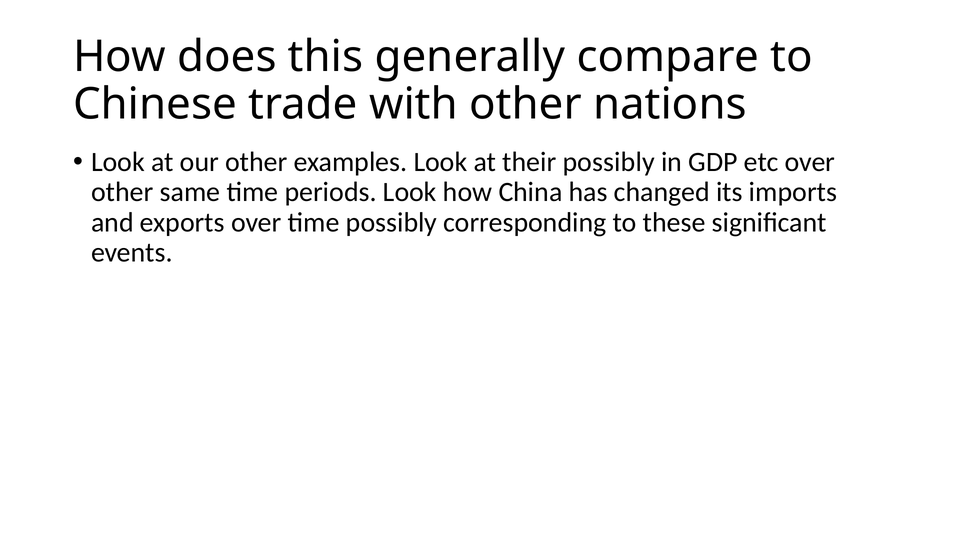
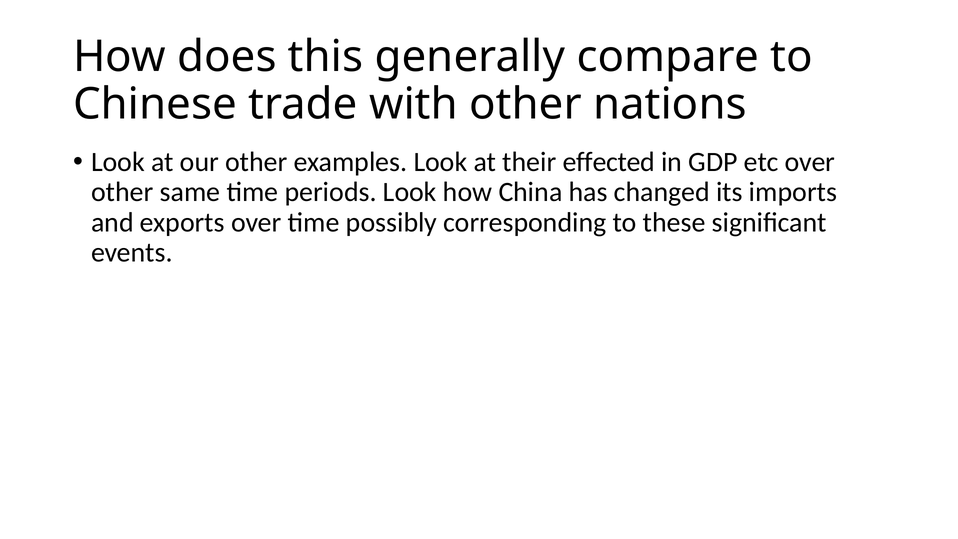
their possibly: possibly -> effected
